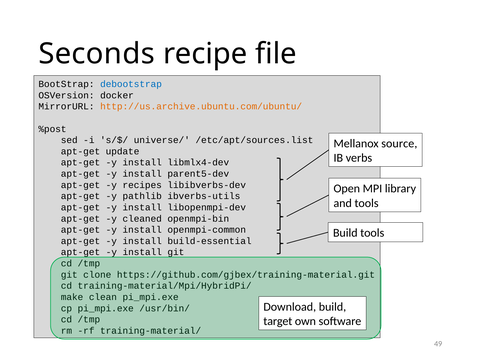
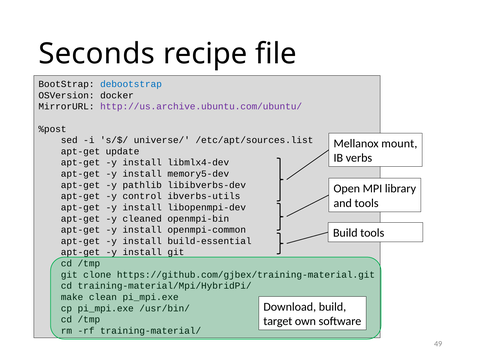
http://us.archive.ubuntu.com/ubuntu/ colour: orange -> purple
source: source -> mount
parent5-dev: parent5-dev -> memory5-dev
recipes: recipes -> pathlib
pathlib: pathlib -> control
